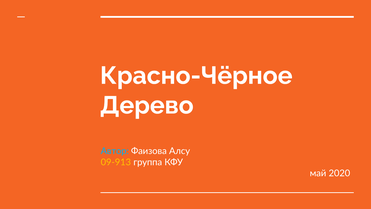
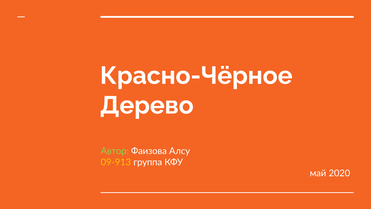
Автор colour: light blue -> light green
